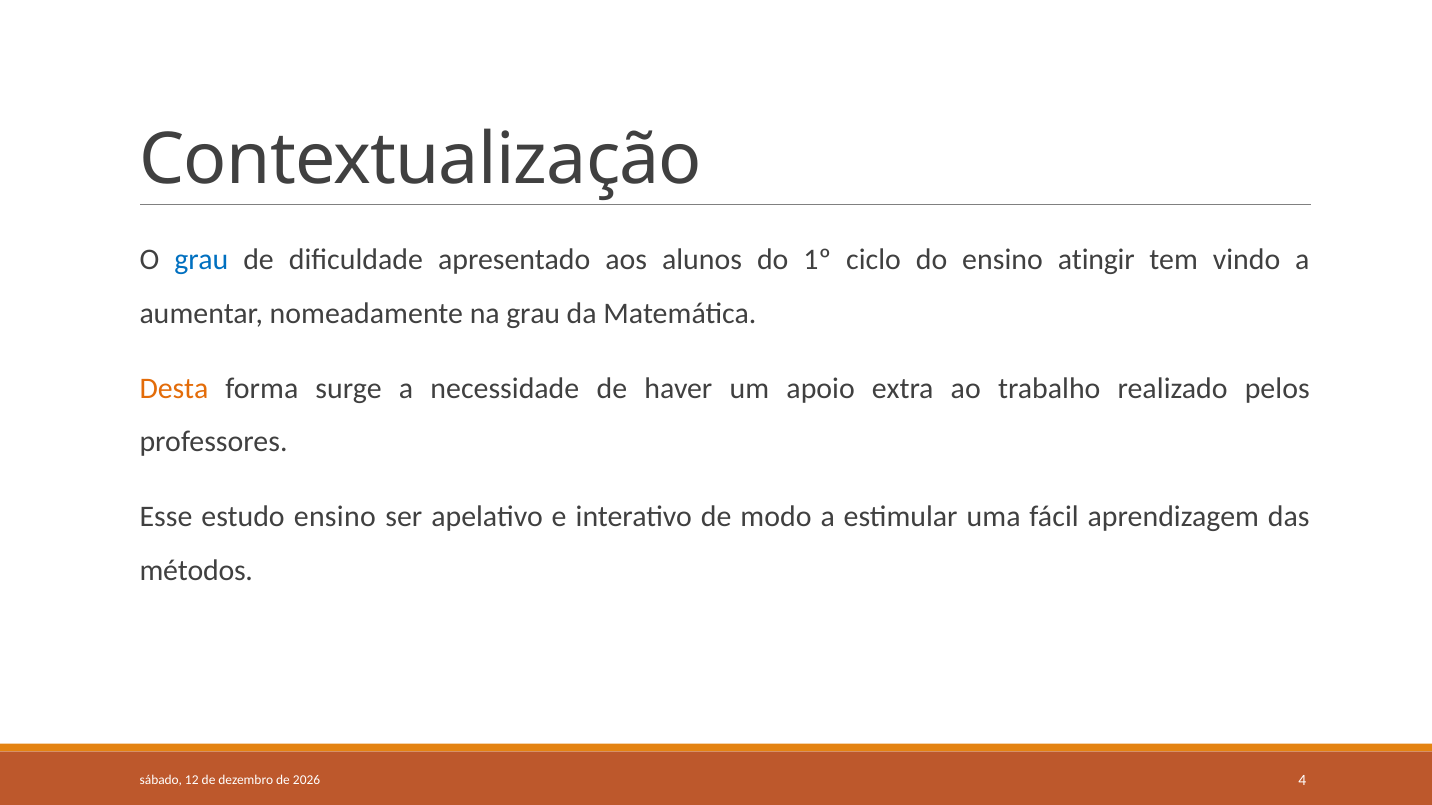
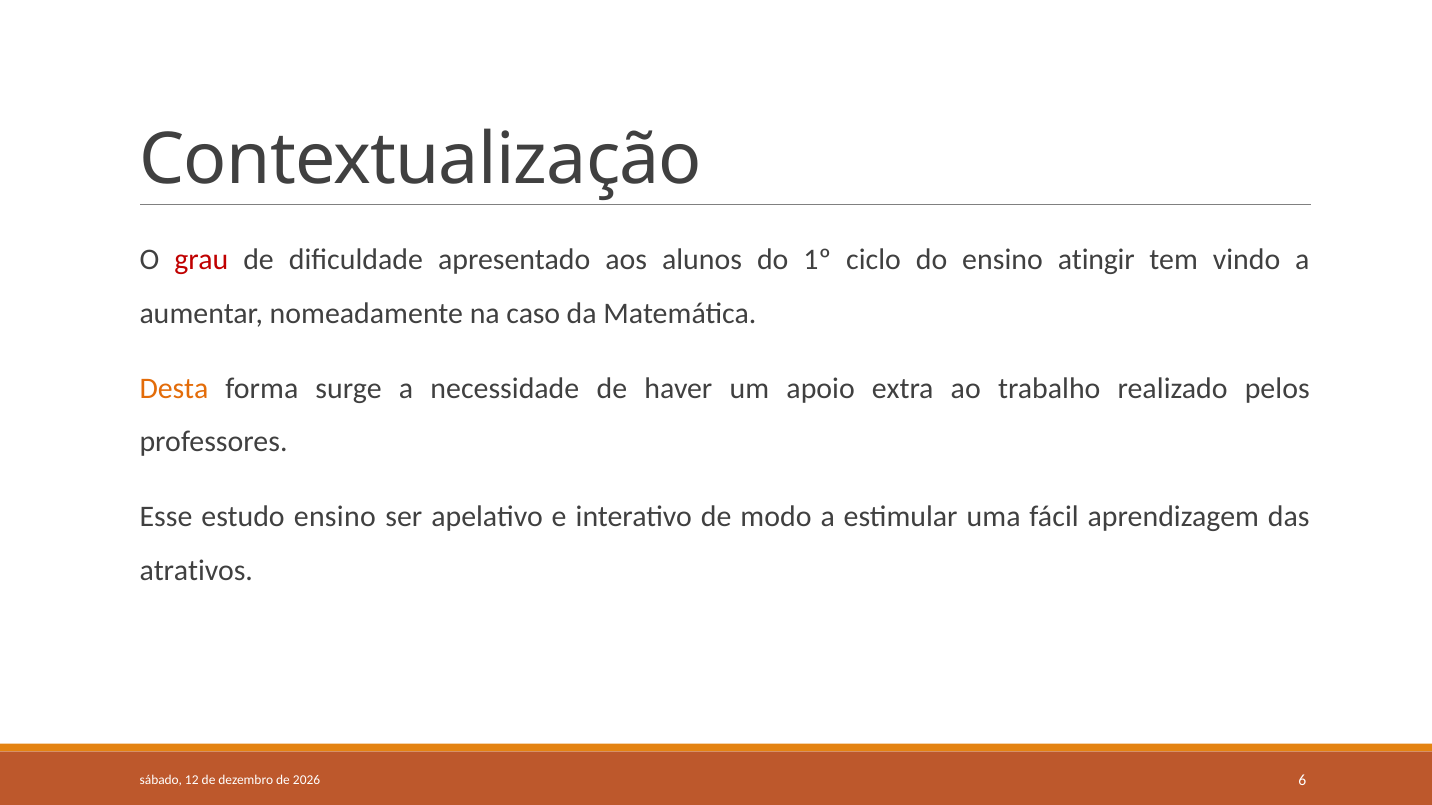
grau at (201, 260) colour: blue -> red
na grau: grau -> caso
métodos: métodos -> atrativos
4: 4 -> 6
